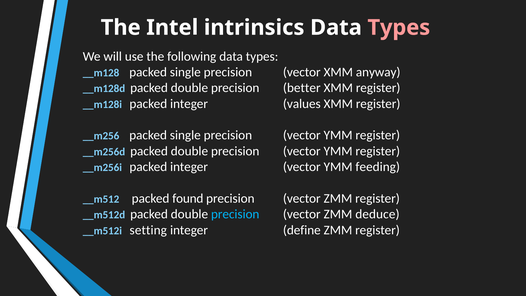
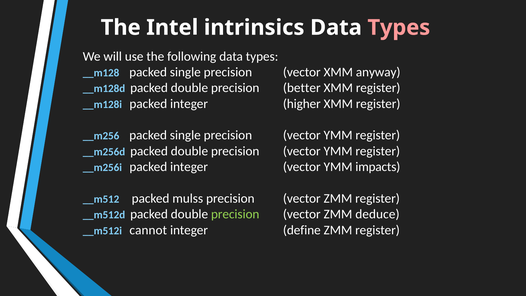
values: values -> higher
feeding: feeding -> impacts
found: found -> mulss
precision at (235, 214) colour: light blue -> light green
setting: setting -> cannot
